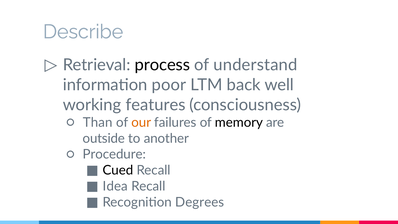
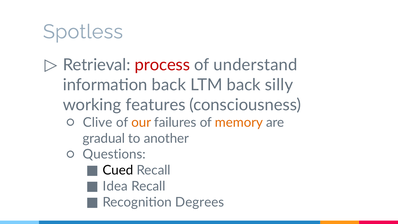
Describe: Describe -> Spotless
process colour: black -> red
information poor: poor -> back
well: well -> silly
Than: Than -> Clive
memory colour: black -> orange
outside: outside -> gradual
Procedure: Procedure -> Questions
